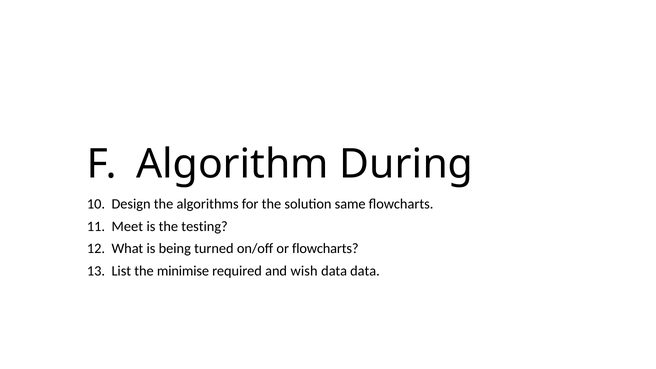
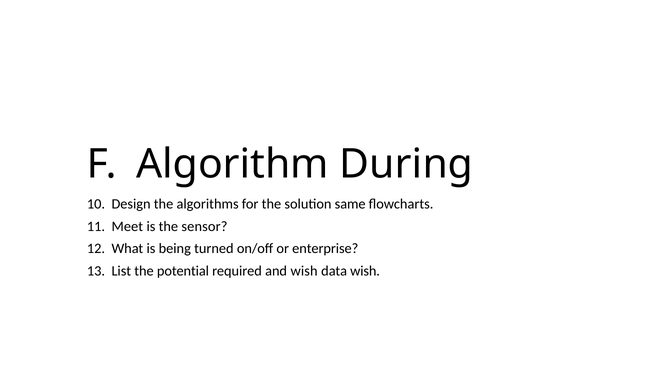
testing: testing -> sensor
or flowcharts: flowcharts -> enterprise
minimise: minimise -> potential
data data: data -> wish
